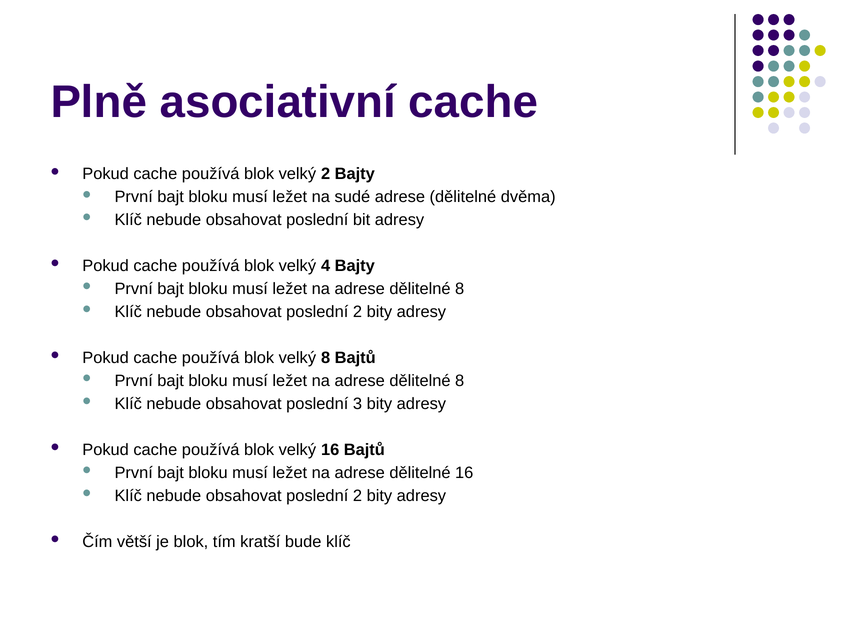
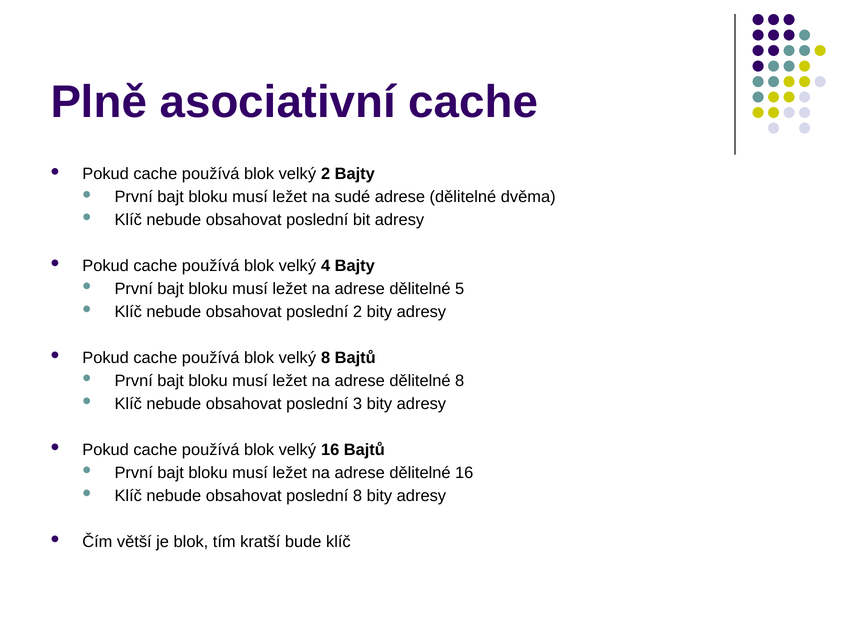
8 at (460, 289): 8 -> 5
2 at (357, 496): 2 -> 8
